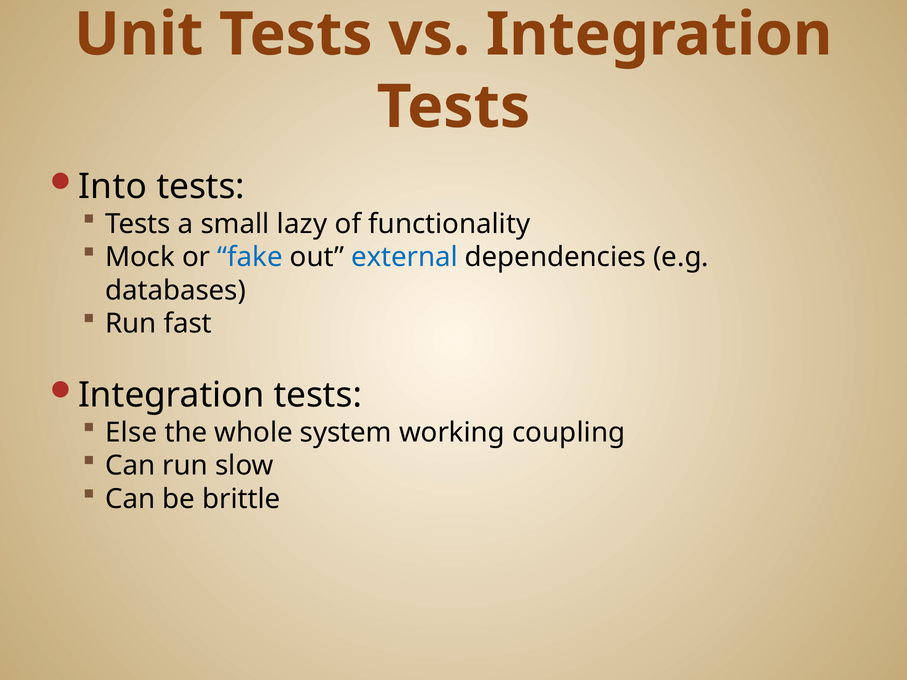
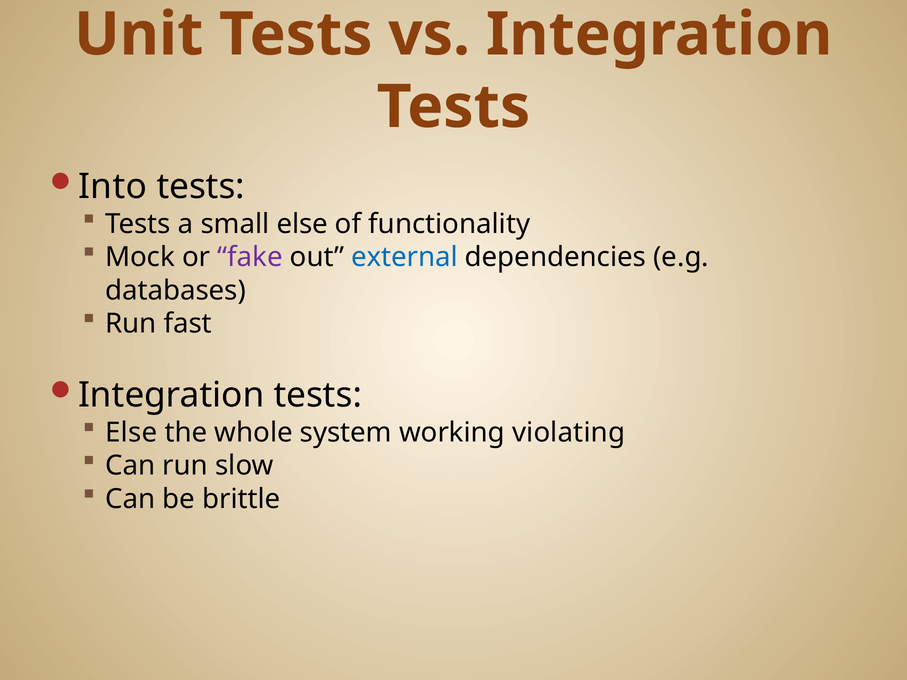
small lazy: lazy -> else
fake colour: blue -> purple
coupling: coupling -> violating
